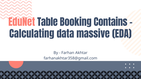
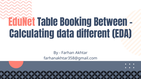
Contains: Contains -> Between
massive: massive -> different
